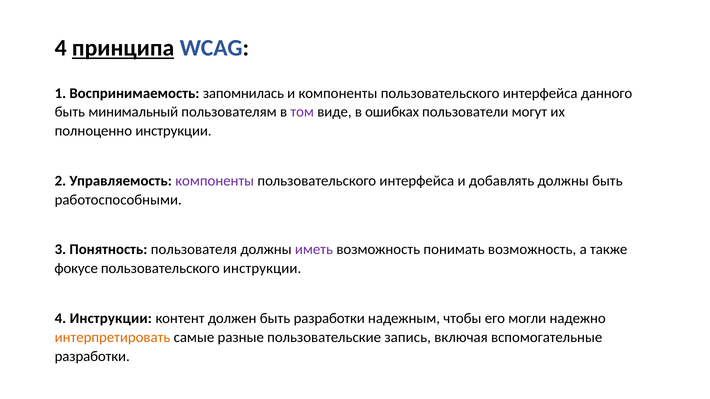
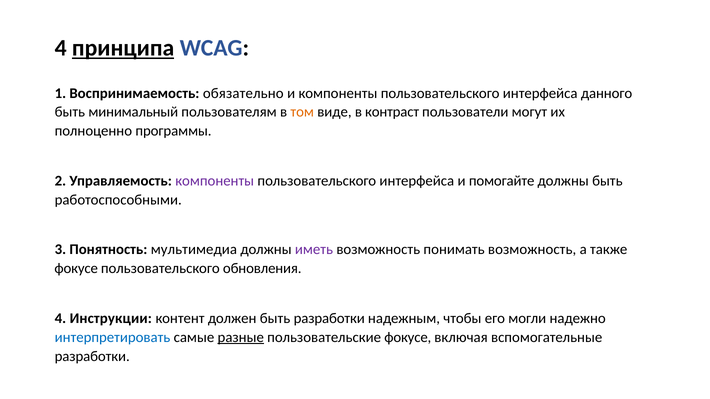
запомнилась: запомнилась -> обязательно
том colour: purple -> orange
ошибках: ошибках -> контраст
полноценно инструкции: инструкции -> программы
добавлять: добавлять -> помогайте
пользователя: пользователя -> мультимедиа
пользовательского инструкции: инструкции -> обновления
интерпретировать colour: orange -> blue
разные underline: none -> present
пользовательские запись: запись -> фокусе
